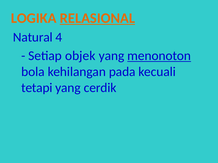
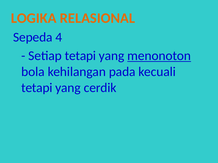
RELASIONAL underline: present -> none
Natural: Natural -> Sepeda
Setiap objek: objek -> tetapi
